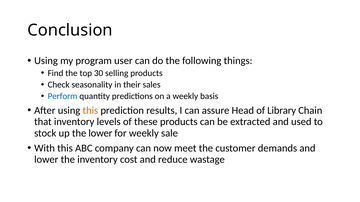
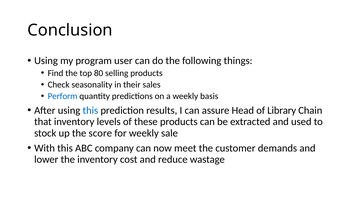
30: 30 -> 80
this at (90, 111) colour: orange -> blue
the lower: lower -> score
